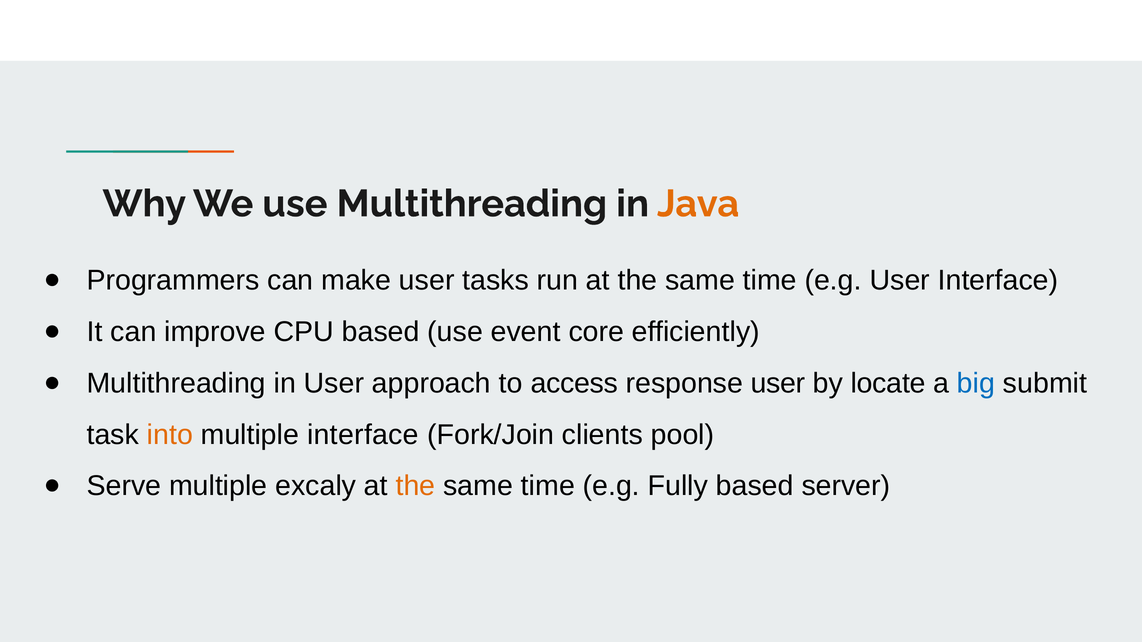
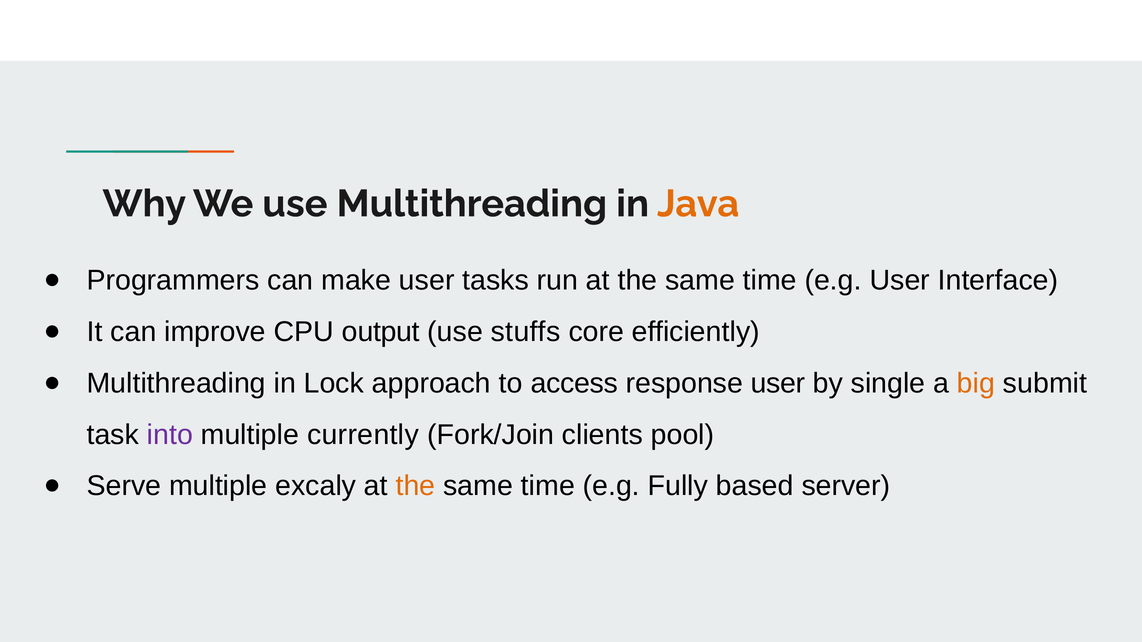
CPU based: based -> output
event: event -> stuffs
in User: User -> Lock
locate: locate -> single
big colour: blue -> orange
into colour: orange -> purple
multiple interface: interface -> currently
